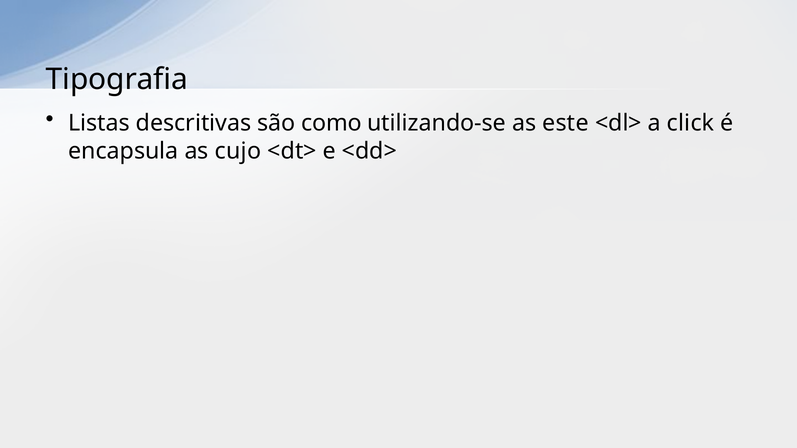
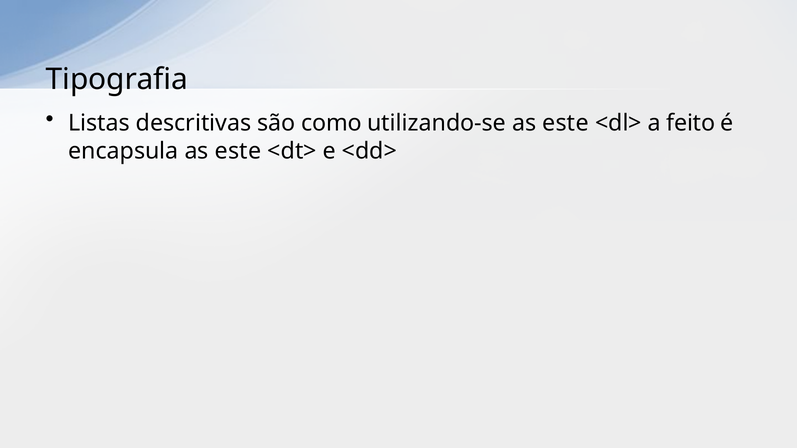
click: click -> feito
encapsula as cujo: cujo -> este
